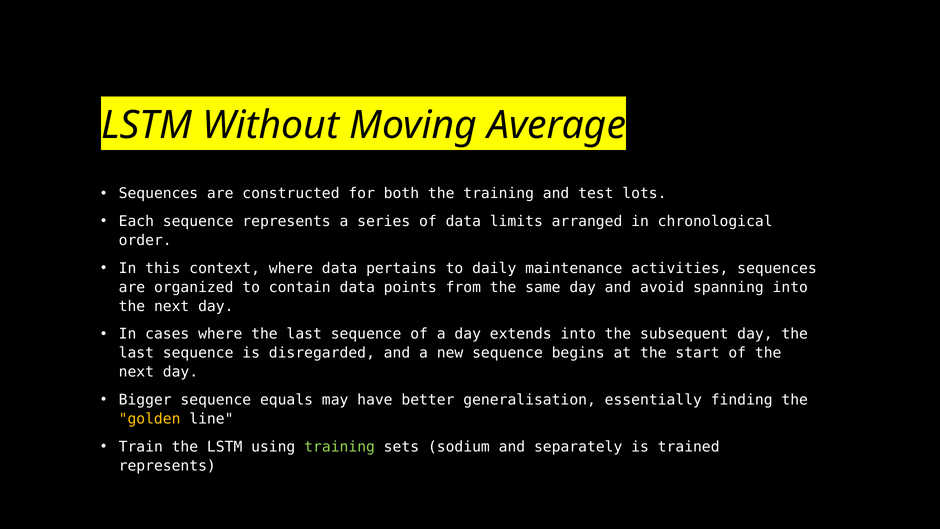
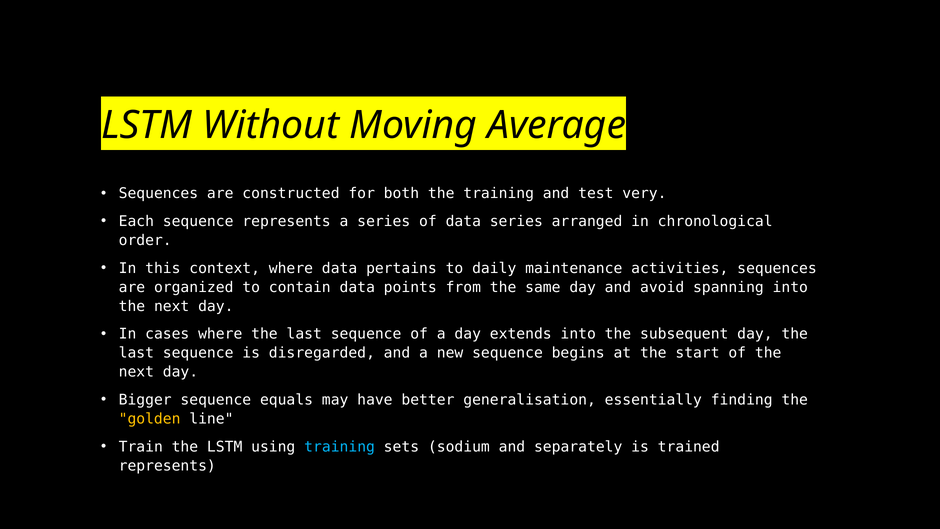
lots: lots -> very
data limits: limits -> series
training at (340, 447) colour: light green -> light blue
